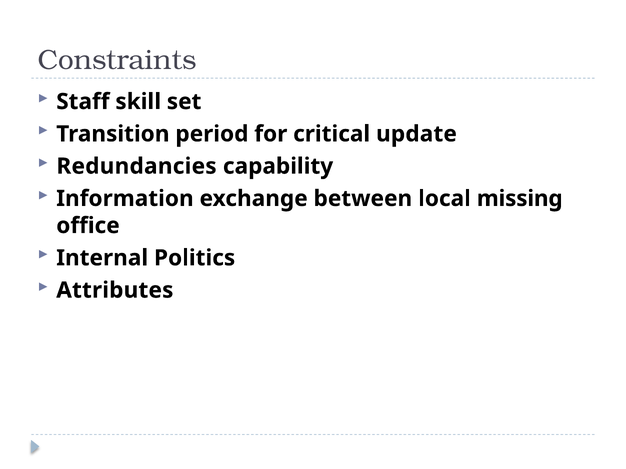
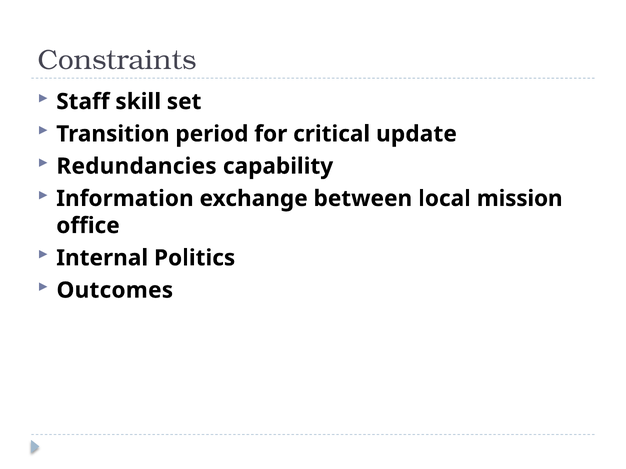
missing: missing -> mission
Attributes: Attributes -> Outcomes
